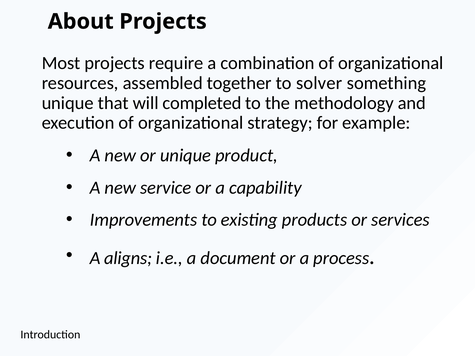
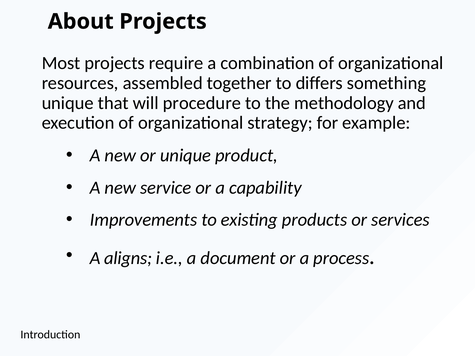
solver: solver -> differs
completed: completed -> procedure
